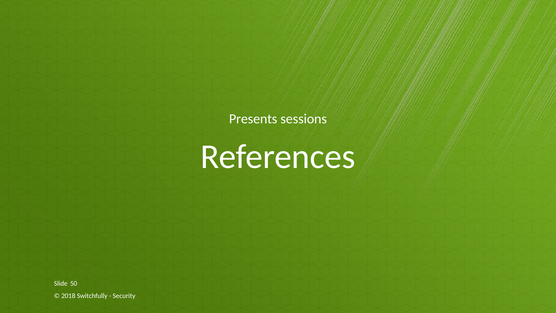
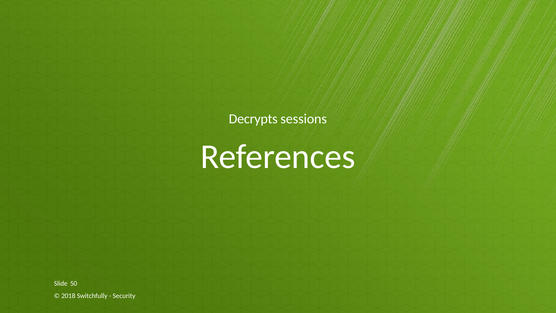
Presents: Presents -> Decrypts
